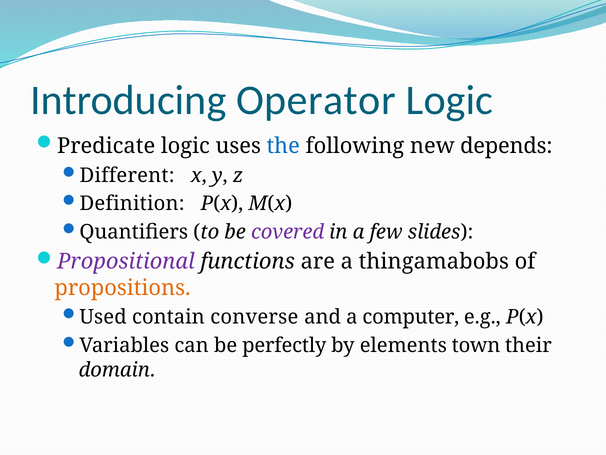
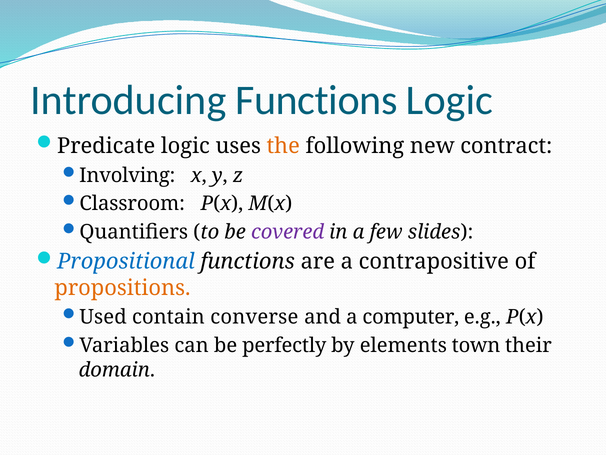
Introducing Operator: Operator -> Functions
the colour: blue -> orange
depends: depends -> contract
Different: Different -> Involving
Definition: Definition -> Classroom
Propositional colour: purple -> blue
thingamabobs: thingamabobs -> contrapositive
